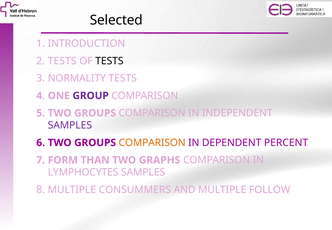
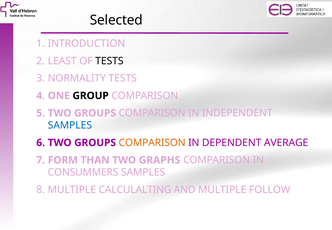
TESTS at (62, 61): TESTS -> LEAST
GROUP colour: purple -> black
SAMPLES at (70, 125) colour: purple -> blue
PERCENT: PERCENT -> AVERAGE
LYMPHOCYTES: LYMPHOCYTES -> CONSUMMERS
CONSUMMERS: CONSUMMERS -> CALCULALTING
